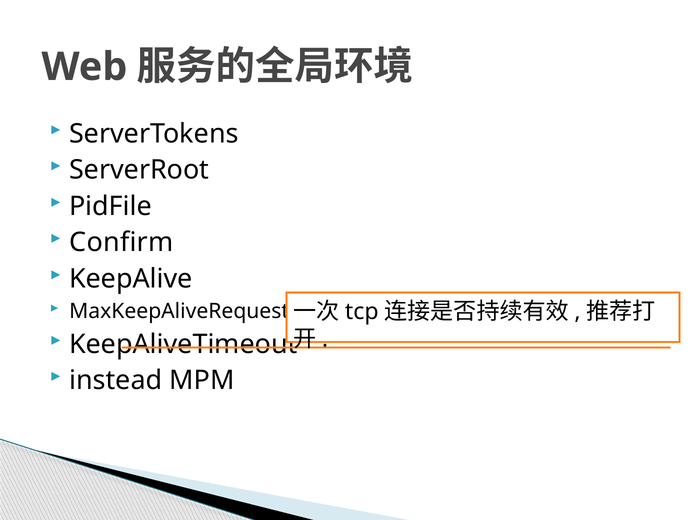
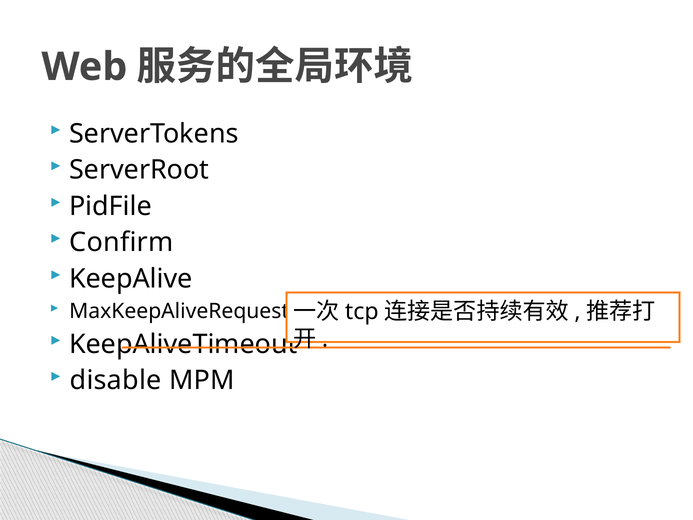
instead: instead -> disable
